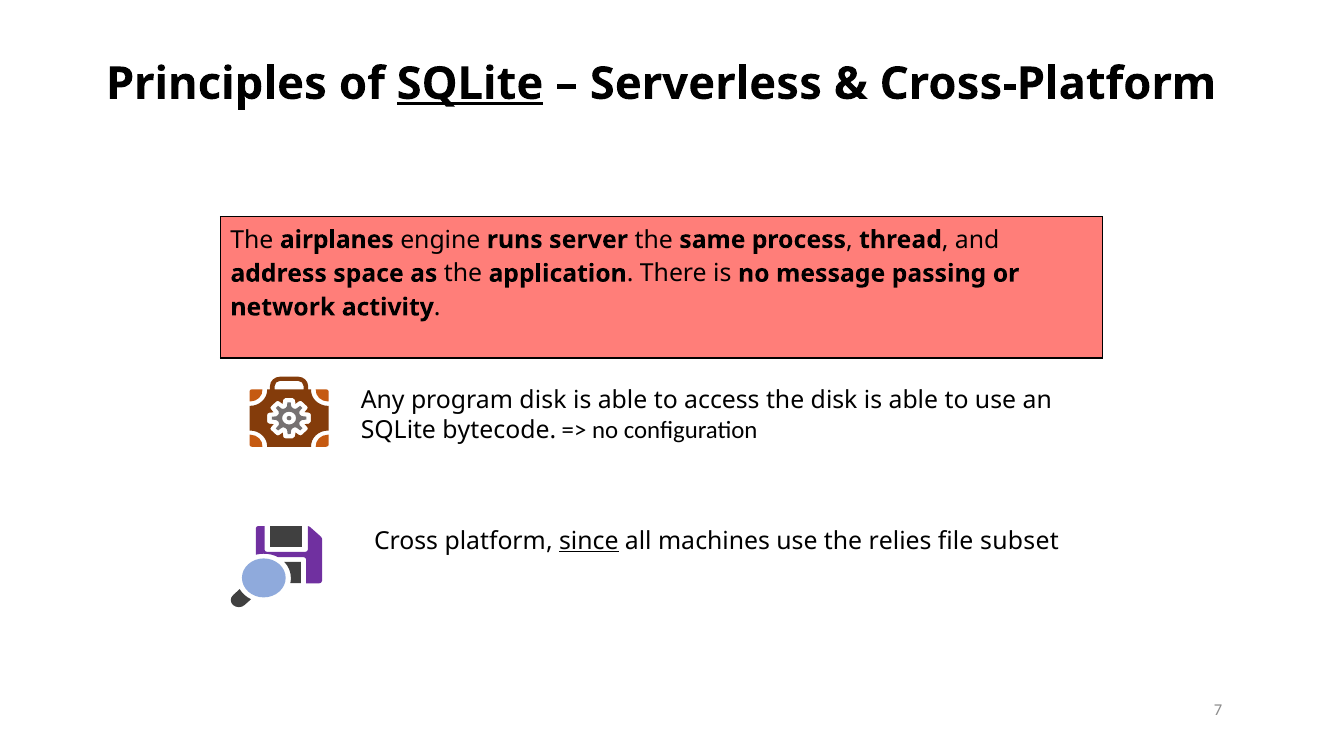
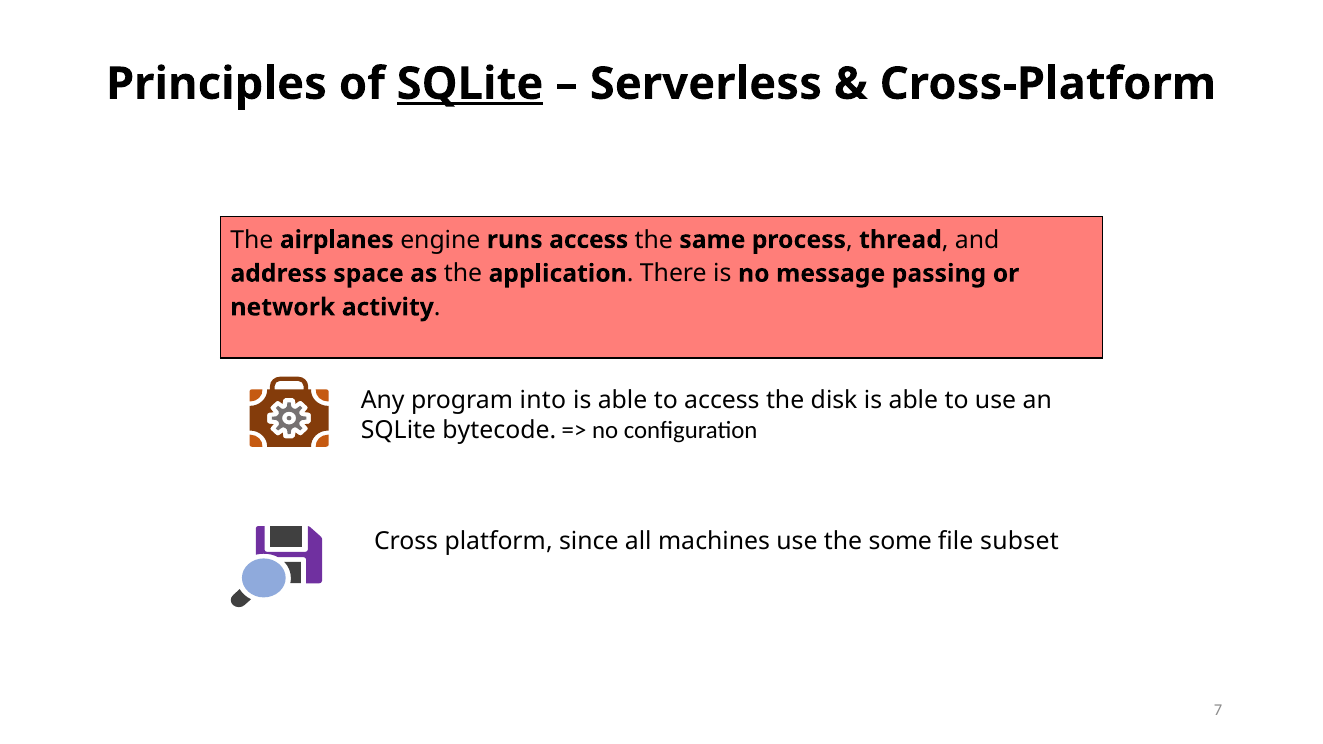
runs server: server -> access
program disk: disk -> into
since underline: present -> none
relies: relies -> some
